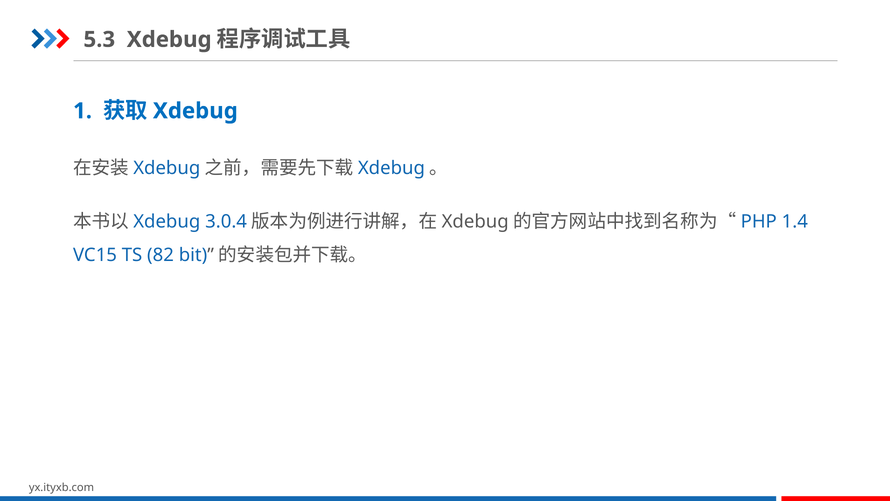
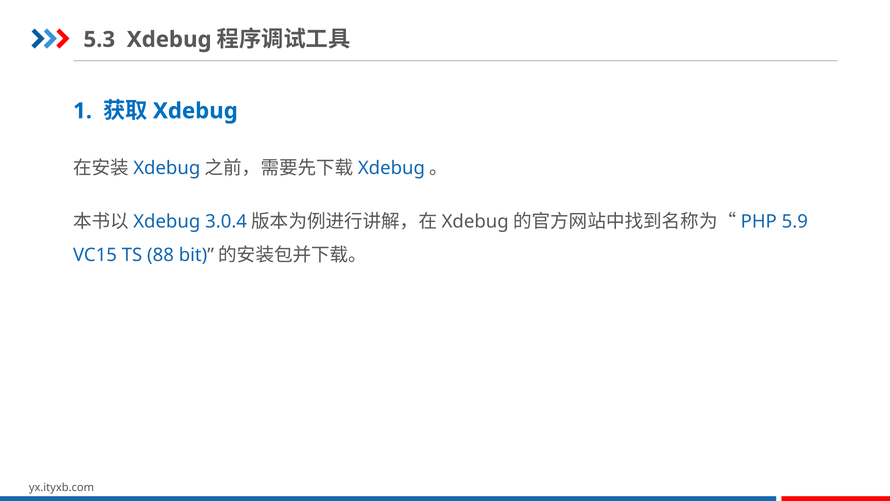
1.4: 1.4 -> 5.9
82: 82 -> 88
